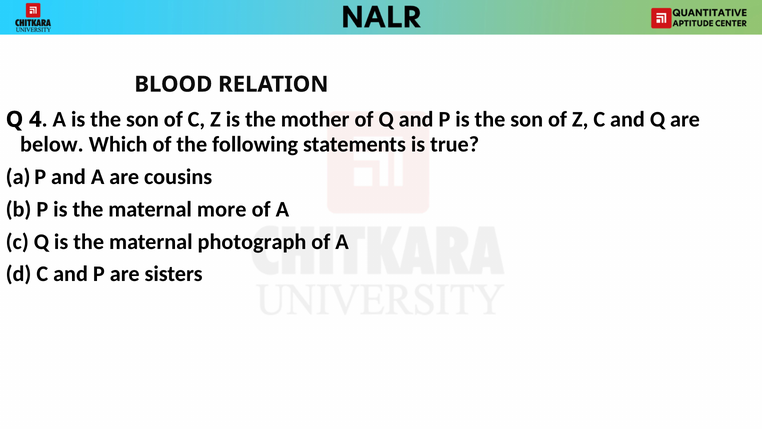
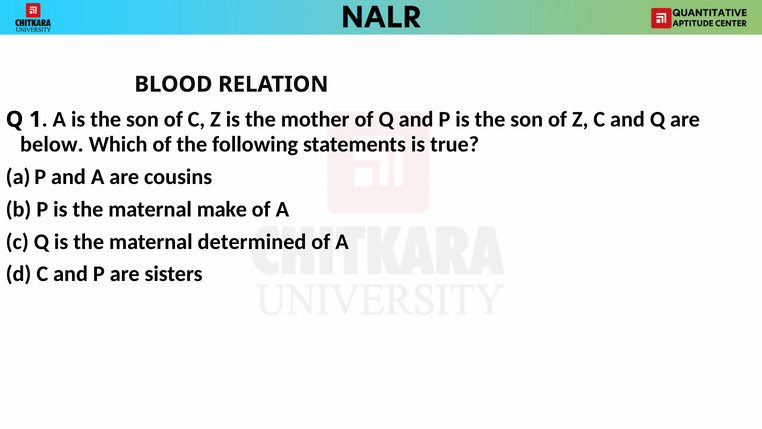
4: 4 -> 1
more: more -> make
photograph: photograph -> determined
